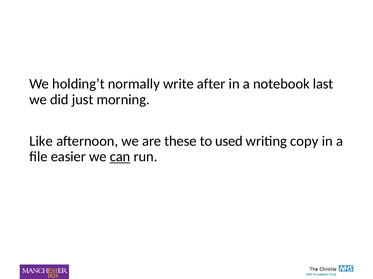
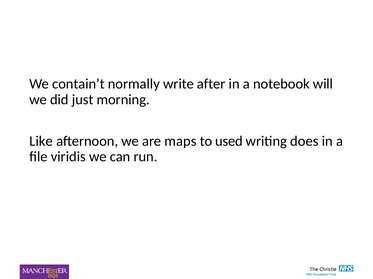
holding’t: holding’t -> contain’t
last: last -> will
these: these -> maps
copy: copy -> does
easier: easier -> viridis
can underline: present -> none
